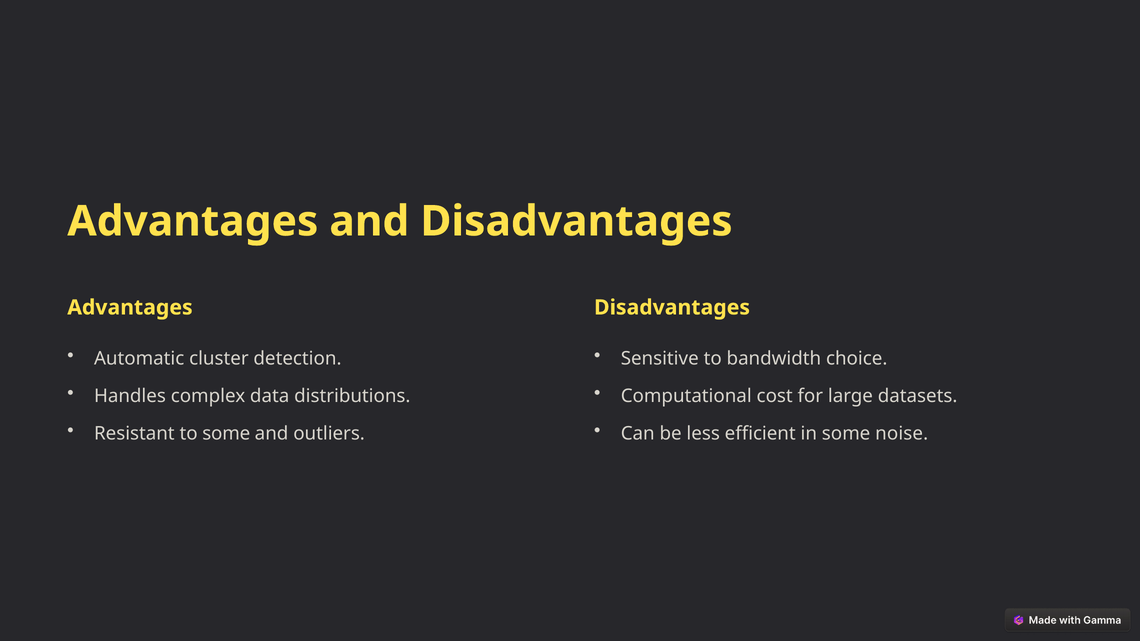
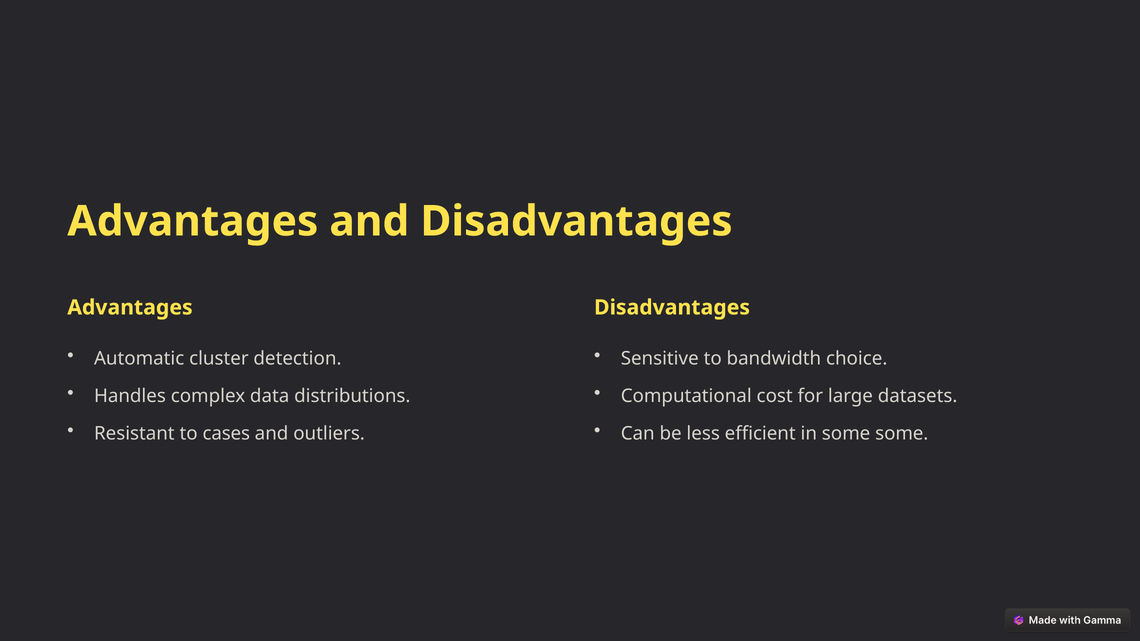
to some: some -> cases
some noise: noise -> some
